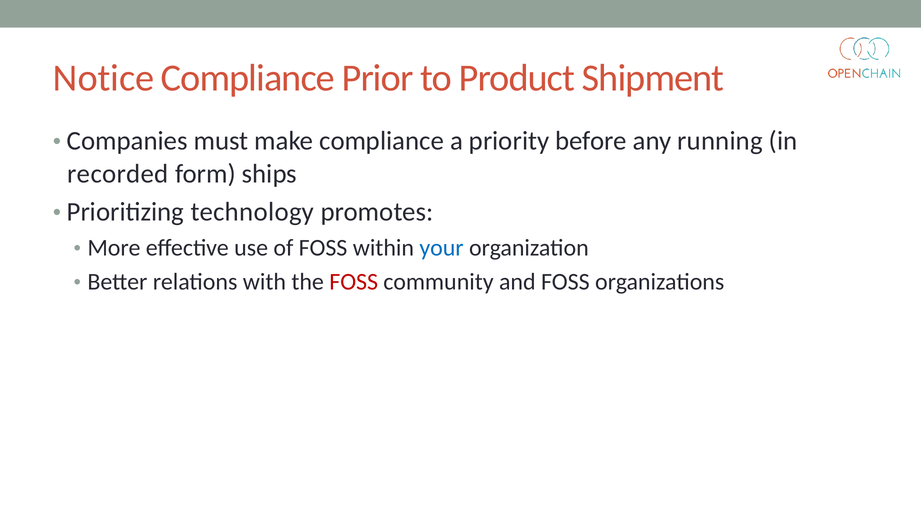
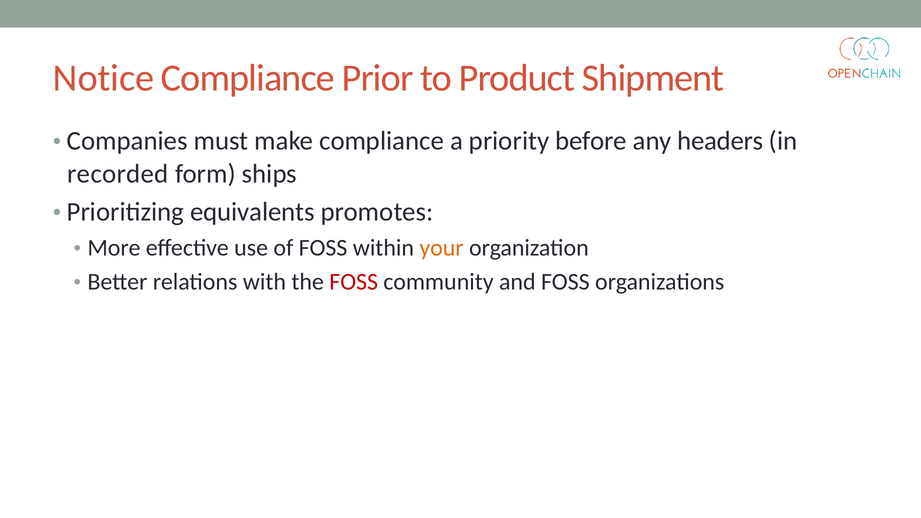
running: running -> headers
technology: technology -> equivalents
your colour: blue -> orange
